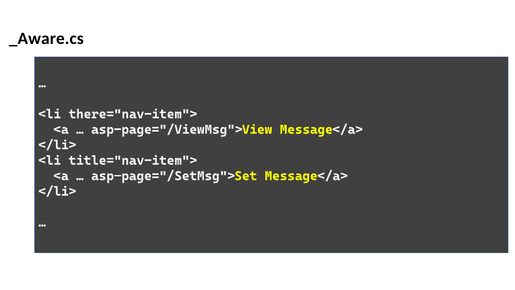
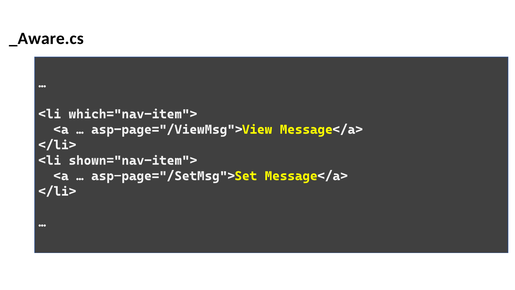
there="nav-item">: there="nav-item"> -> which="nav-item">
title="nav-item">: title="nav-item"> -> shown="nav-item">
